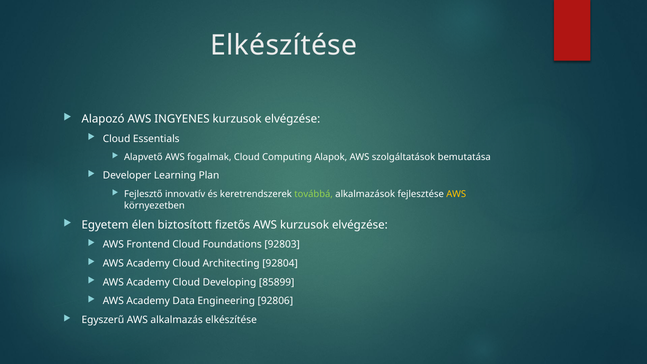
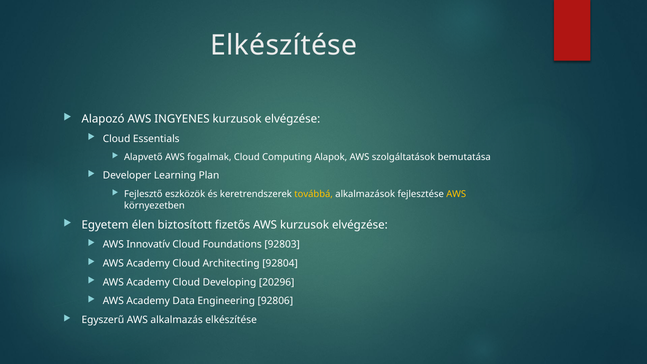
innovatív: innovatív -> eszközök
továbbá colour: light green -> yellow
Frontend: Frontend -> Innovatív
85899: 85899 -> 20296
